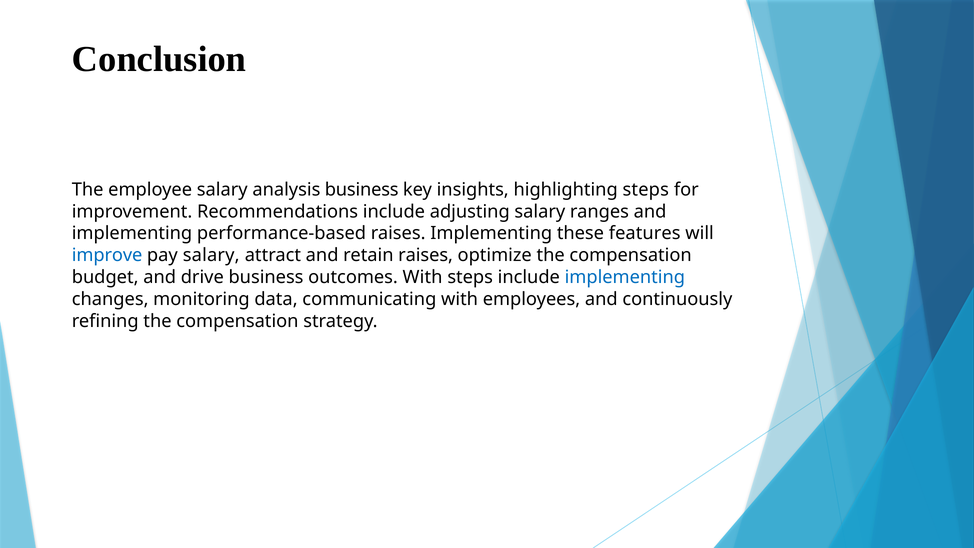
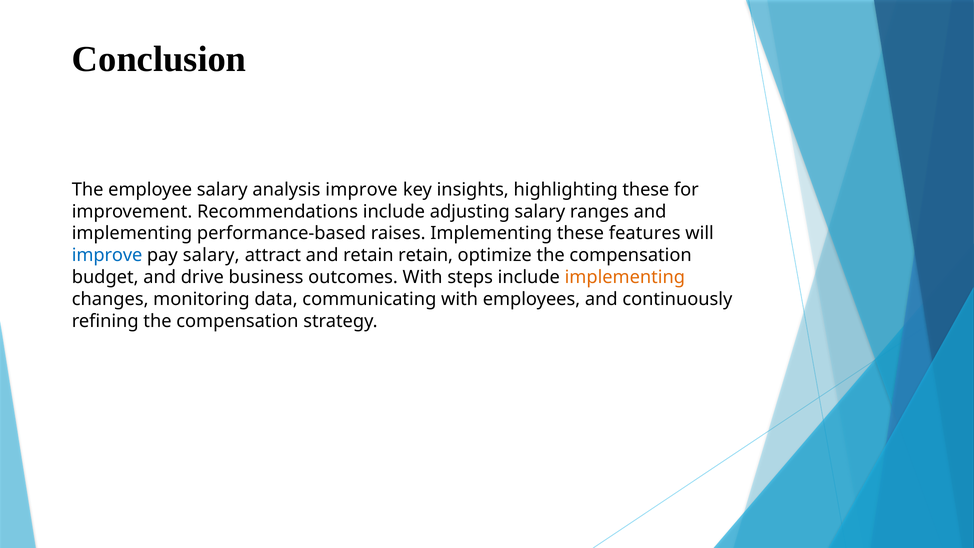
analysis business: business -> improve
highlighting steps: steps -> these
retain raises: raises -> retain
implementing at (625, 277) colour: blue -> orange
